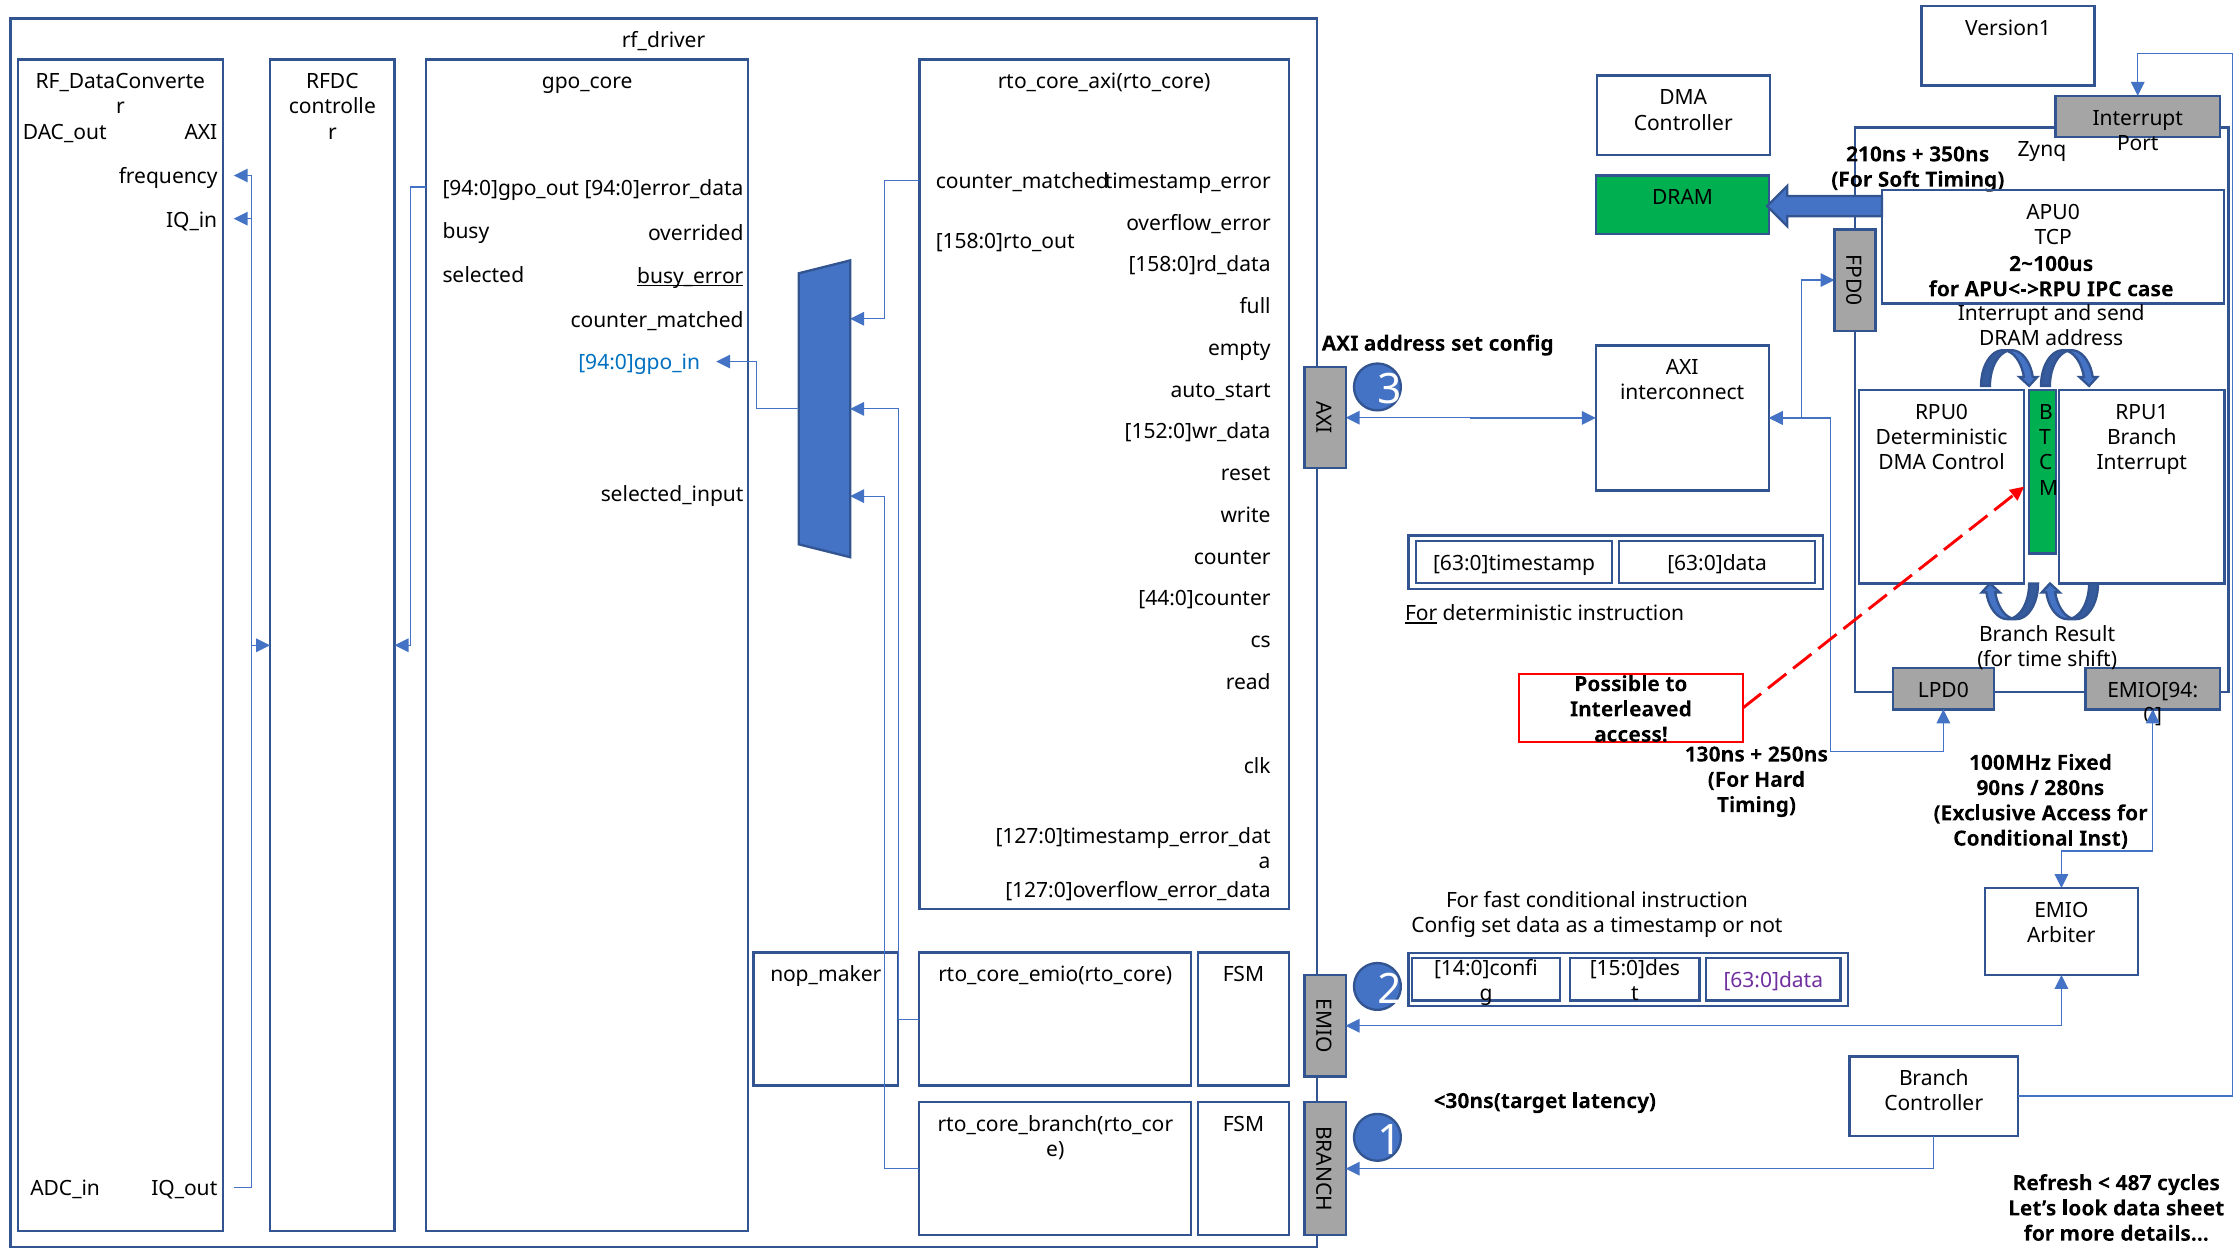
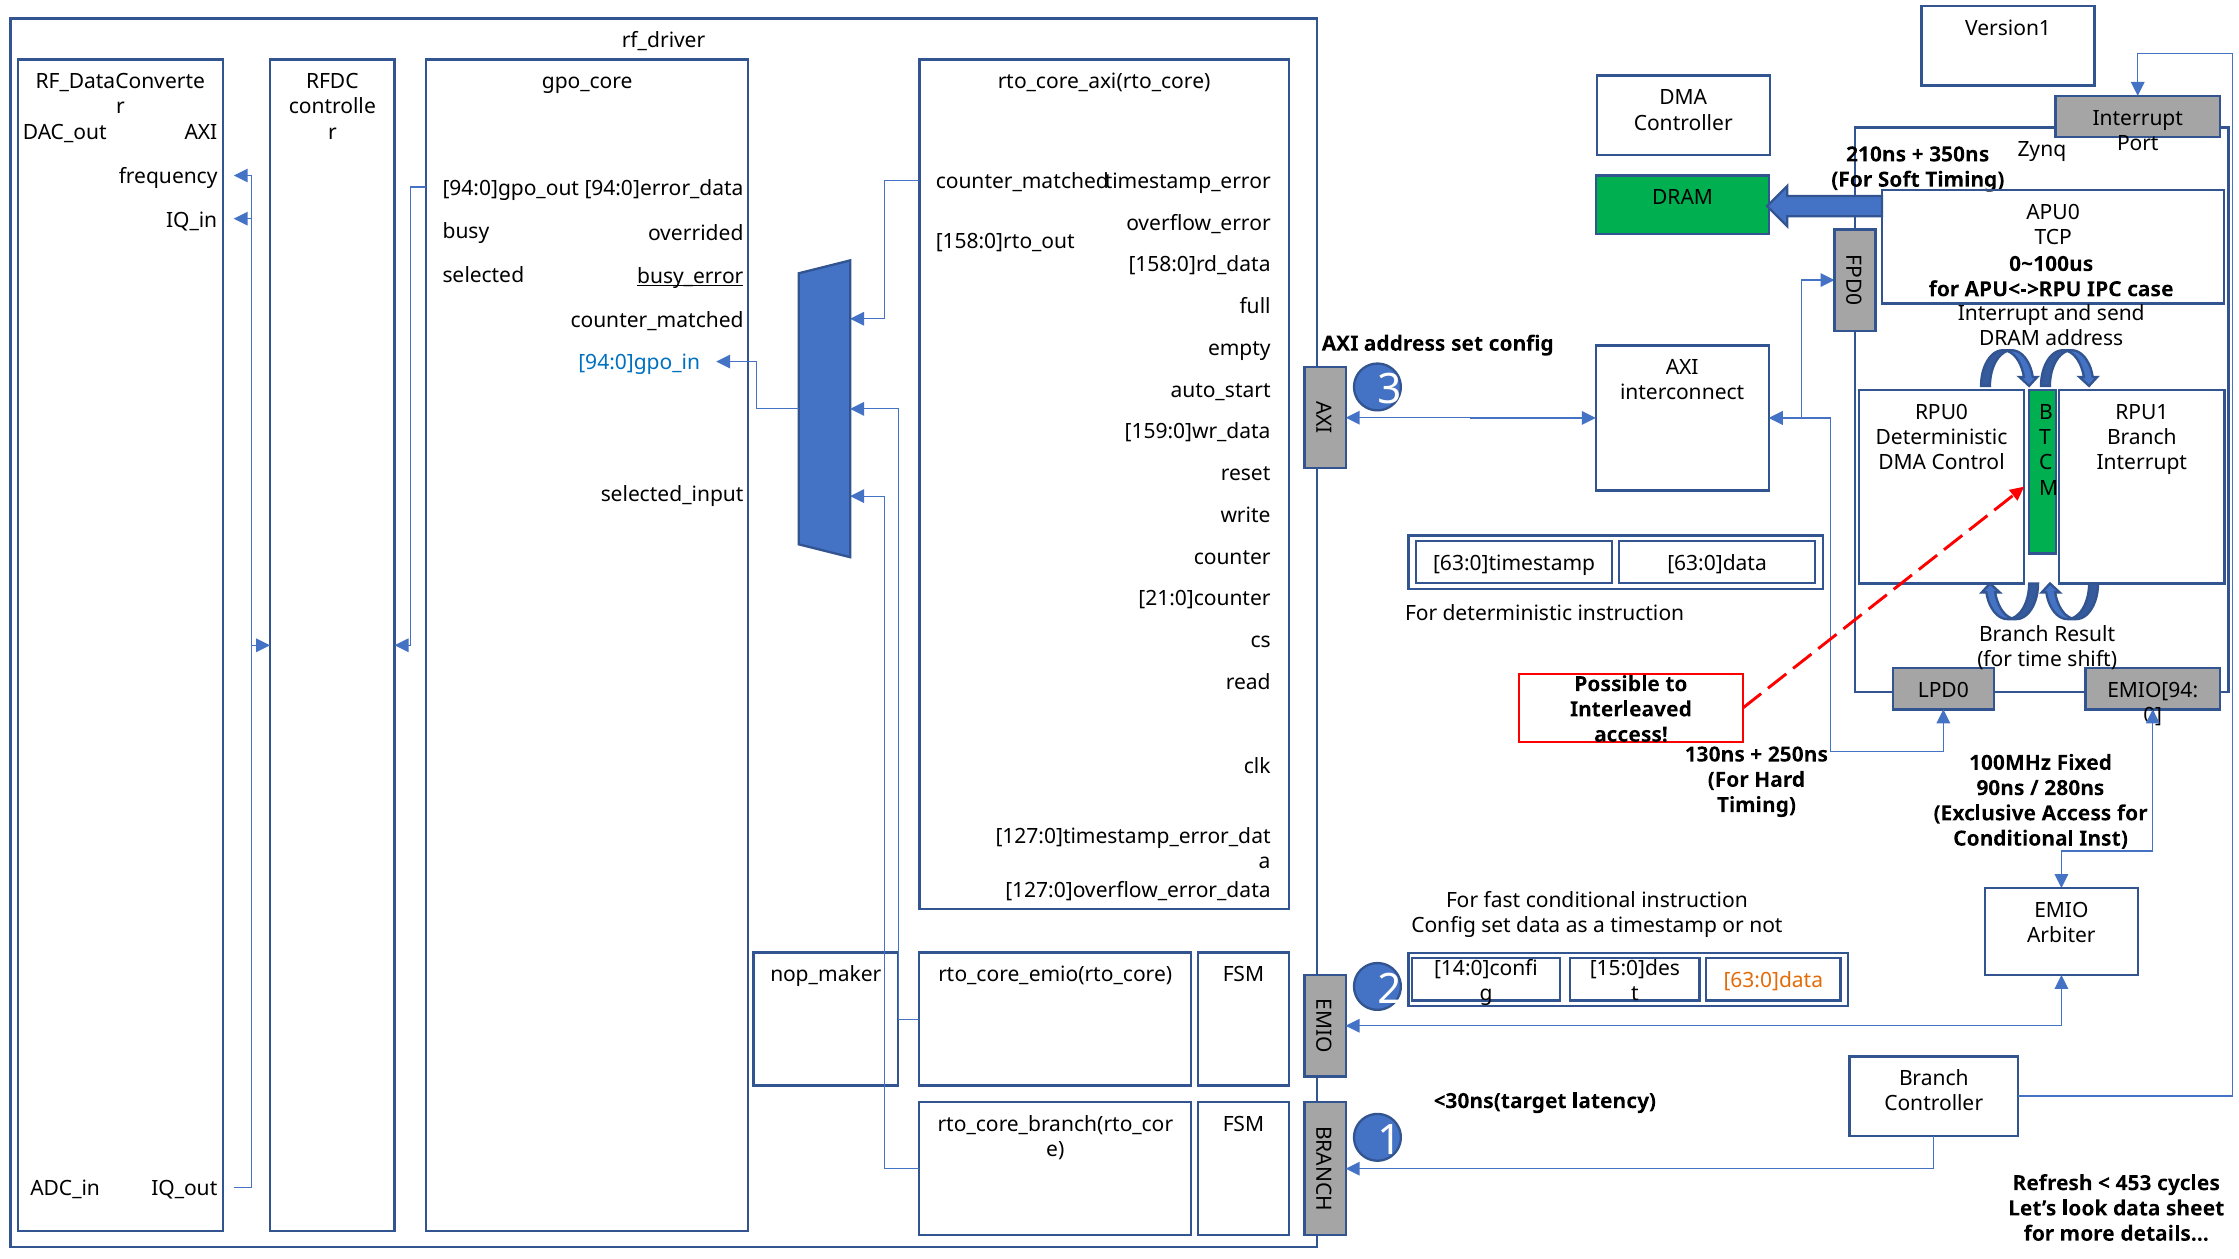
2~100us: 2~100us -> 0~100us
152:0]wr_data: 152:0]wr_data -> 159:0]wr_data
44:0]counter: 44:0]counter -> 21:0]counter
For at (1421, 614) underline: present -> none
63:0]data at (1773, 981) colour: purple -> orange
487: 487 -> 453
